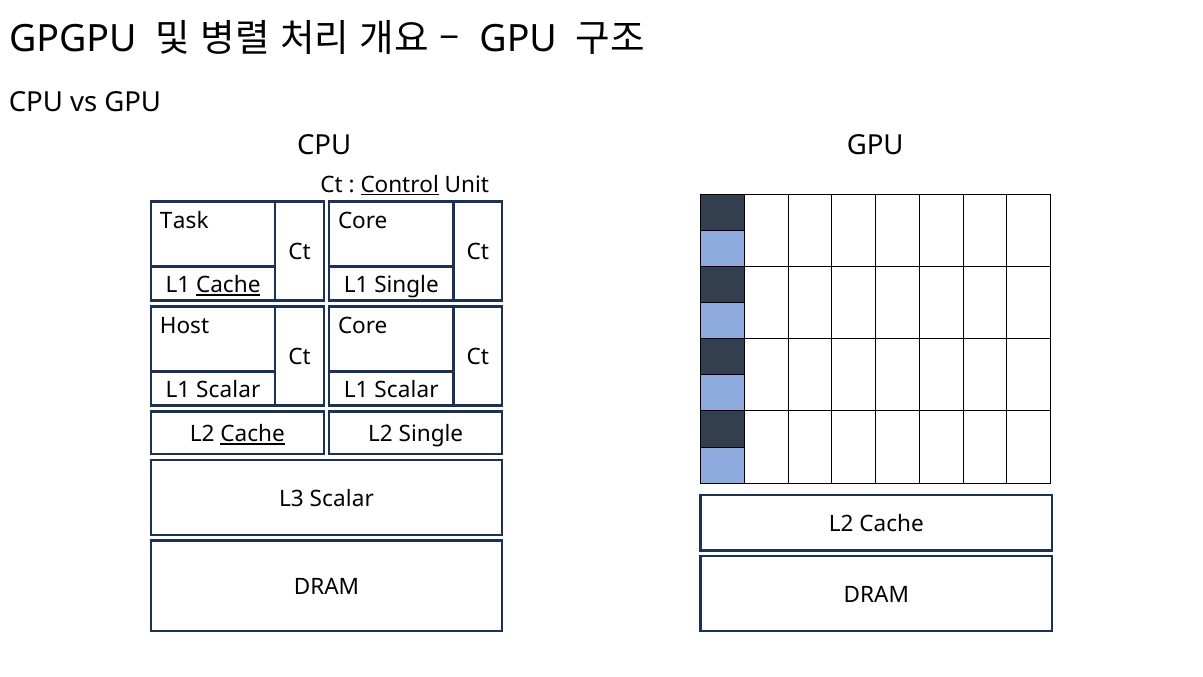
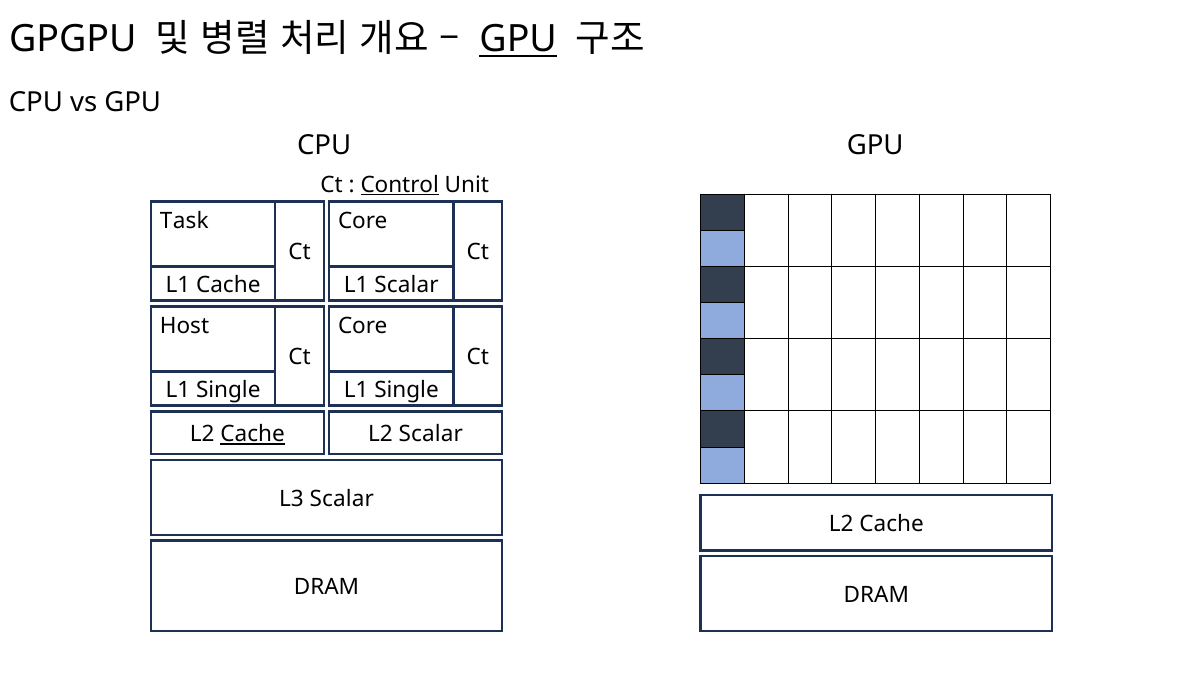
GPU at (518, 39) underline: none -> present
Cache at (228, 285) underline: present -> none
L1 Single: Single -> Scalar
Scalar at (228, 390): Scalar -> Single
Scalar at (406, 390): Scalar -> Single
L2 Single: Single -> Scalar
